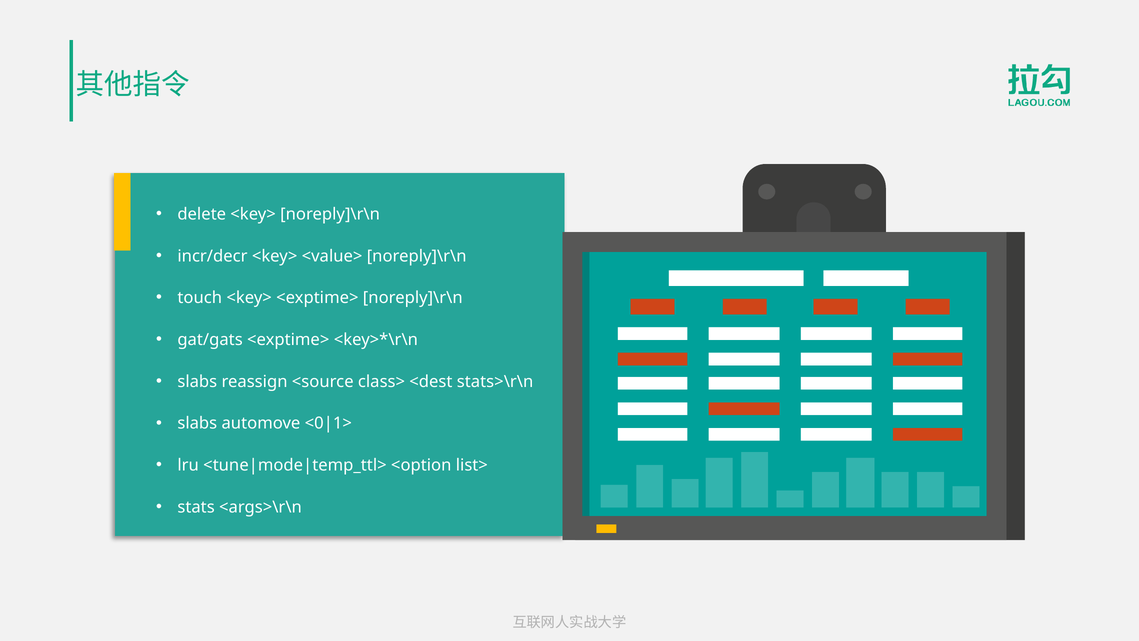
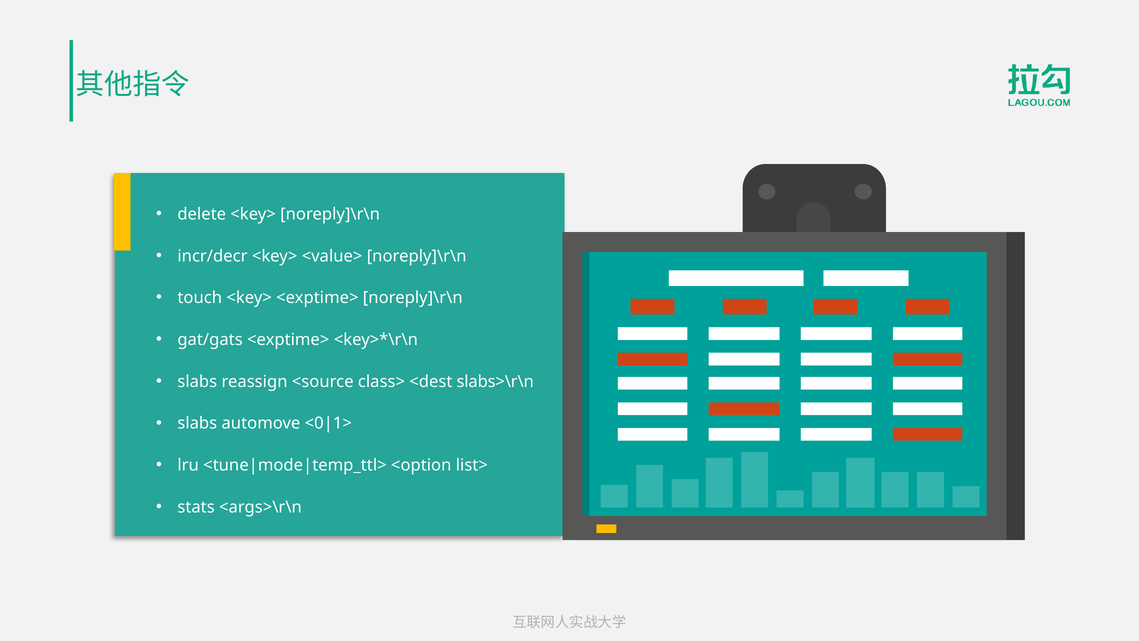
stats>\r\n: stats>\r\n -> slabs>\r\n
